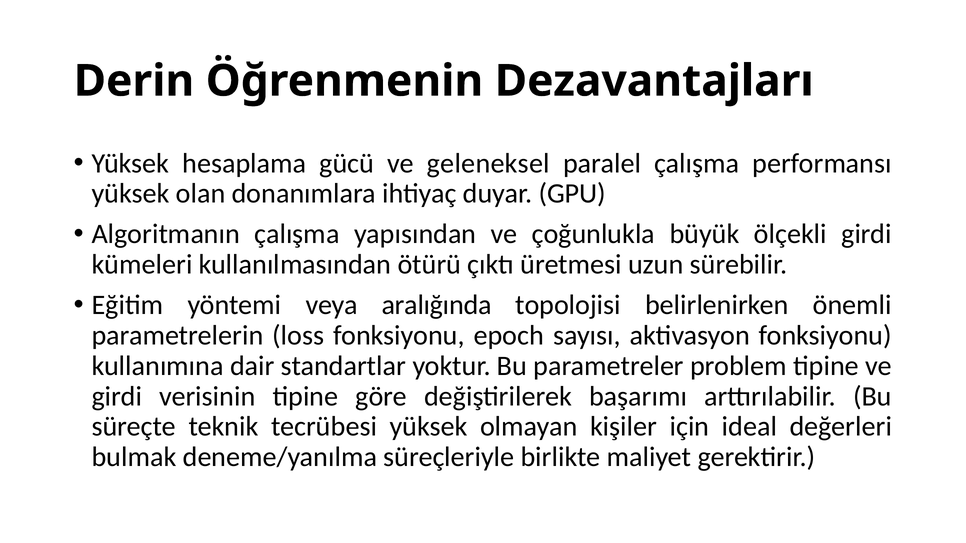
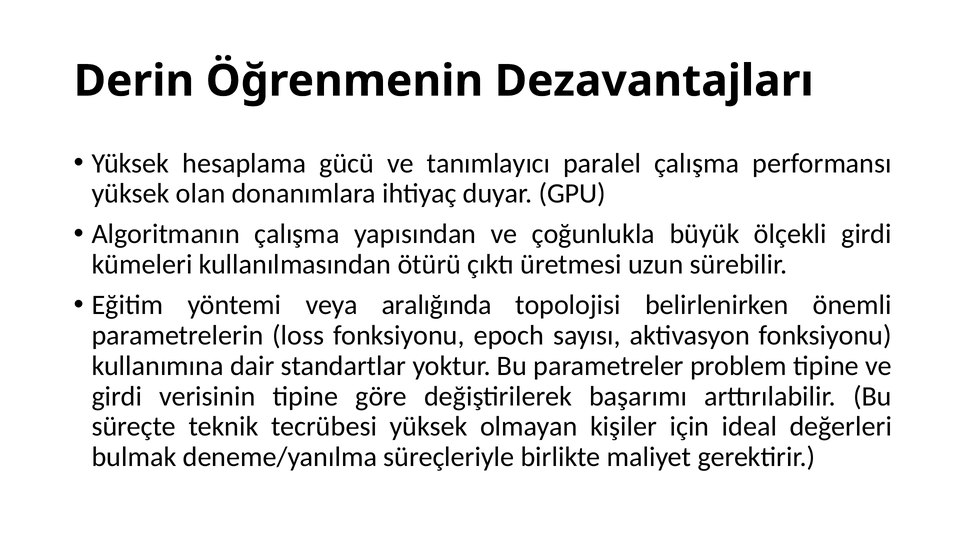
geleneksel: geleneksel -> tanımlayıcı
